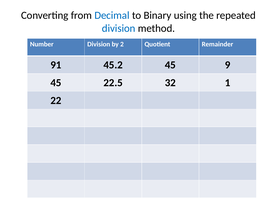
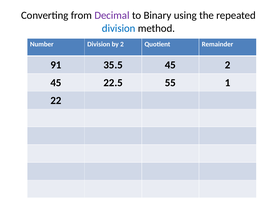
Decimal colour: blue -> purple
45.2: 45.2 -> 35.5
45 9: 9 -> 2
32: 32 -> 55
